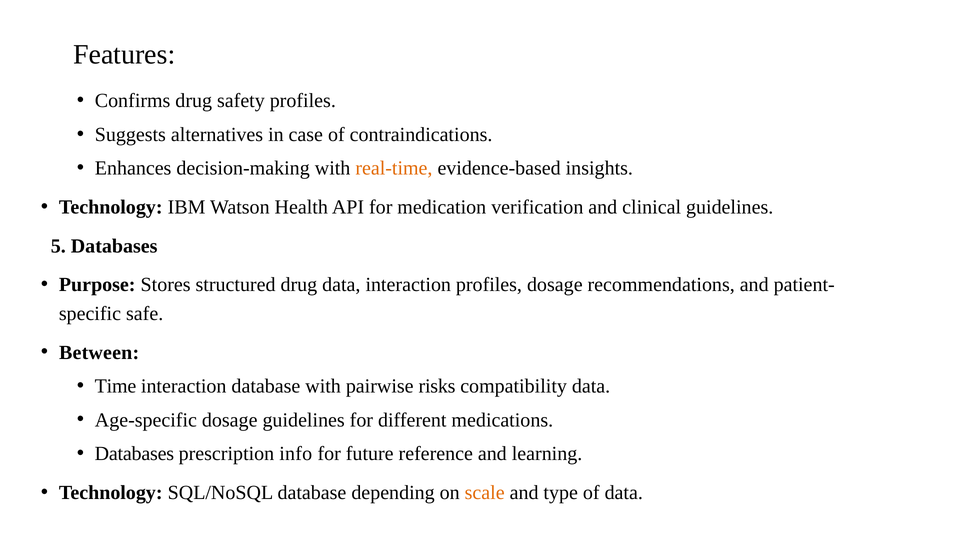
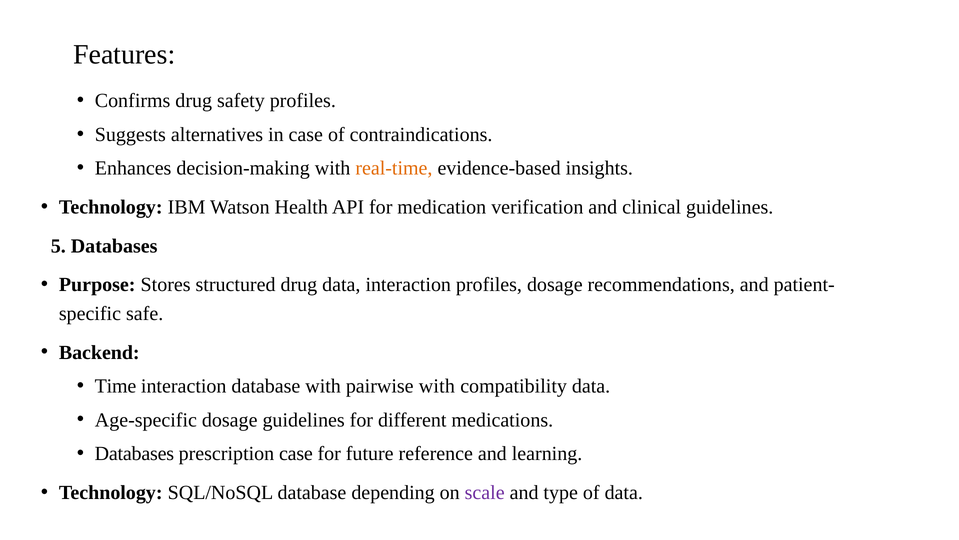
Between: Between -> Backend
pairwise risks: risks -> with
prescription info: info -> case
scale colour: orange -> purple
